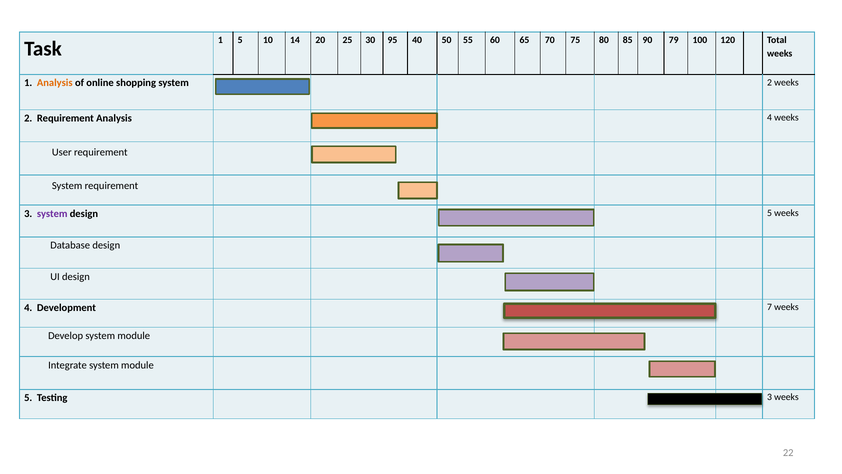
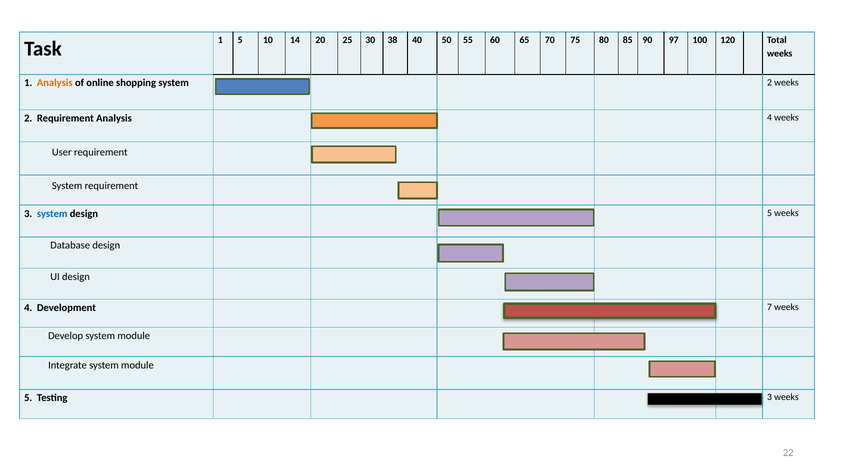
95: 95 -> 38
79: 79 -> 97
system at (52, 213) colour: purple -> blue
